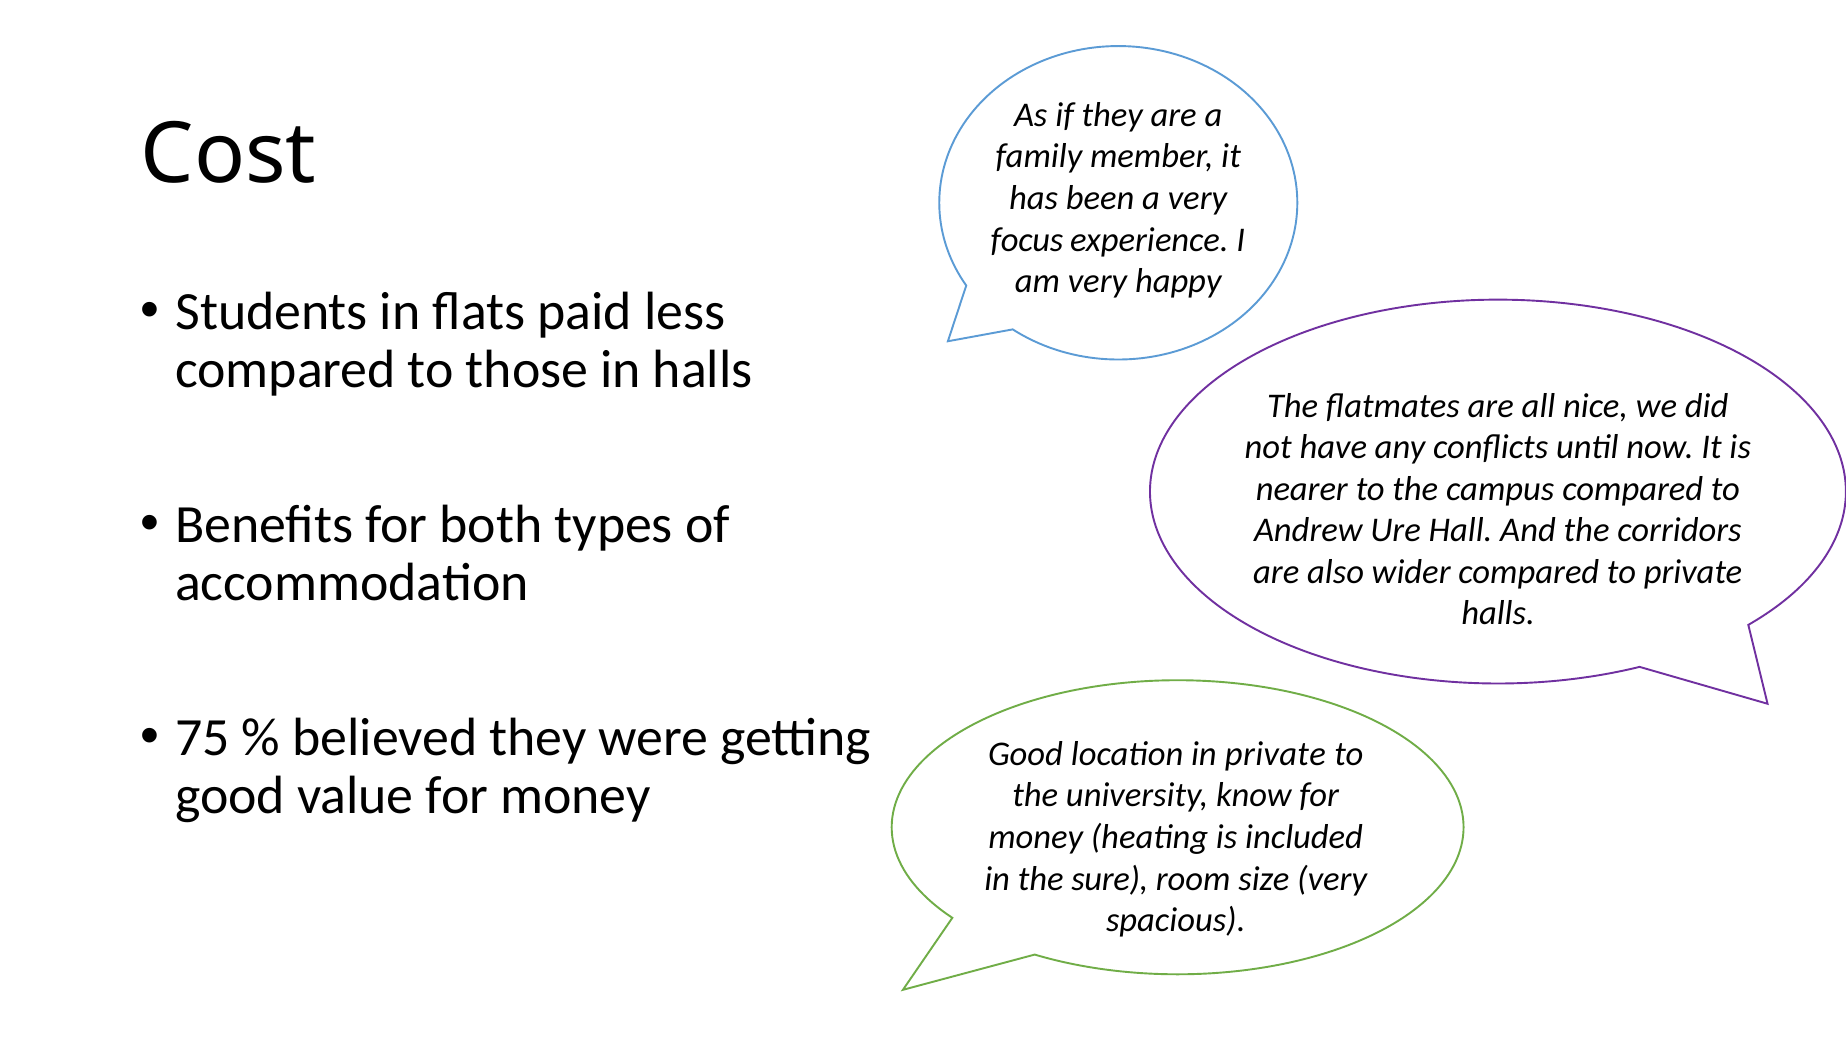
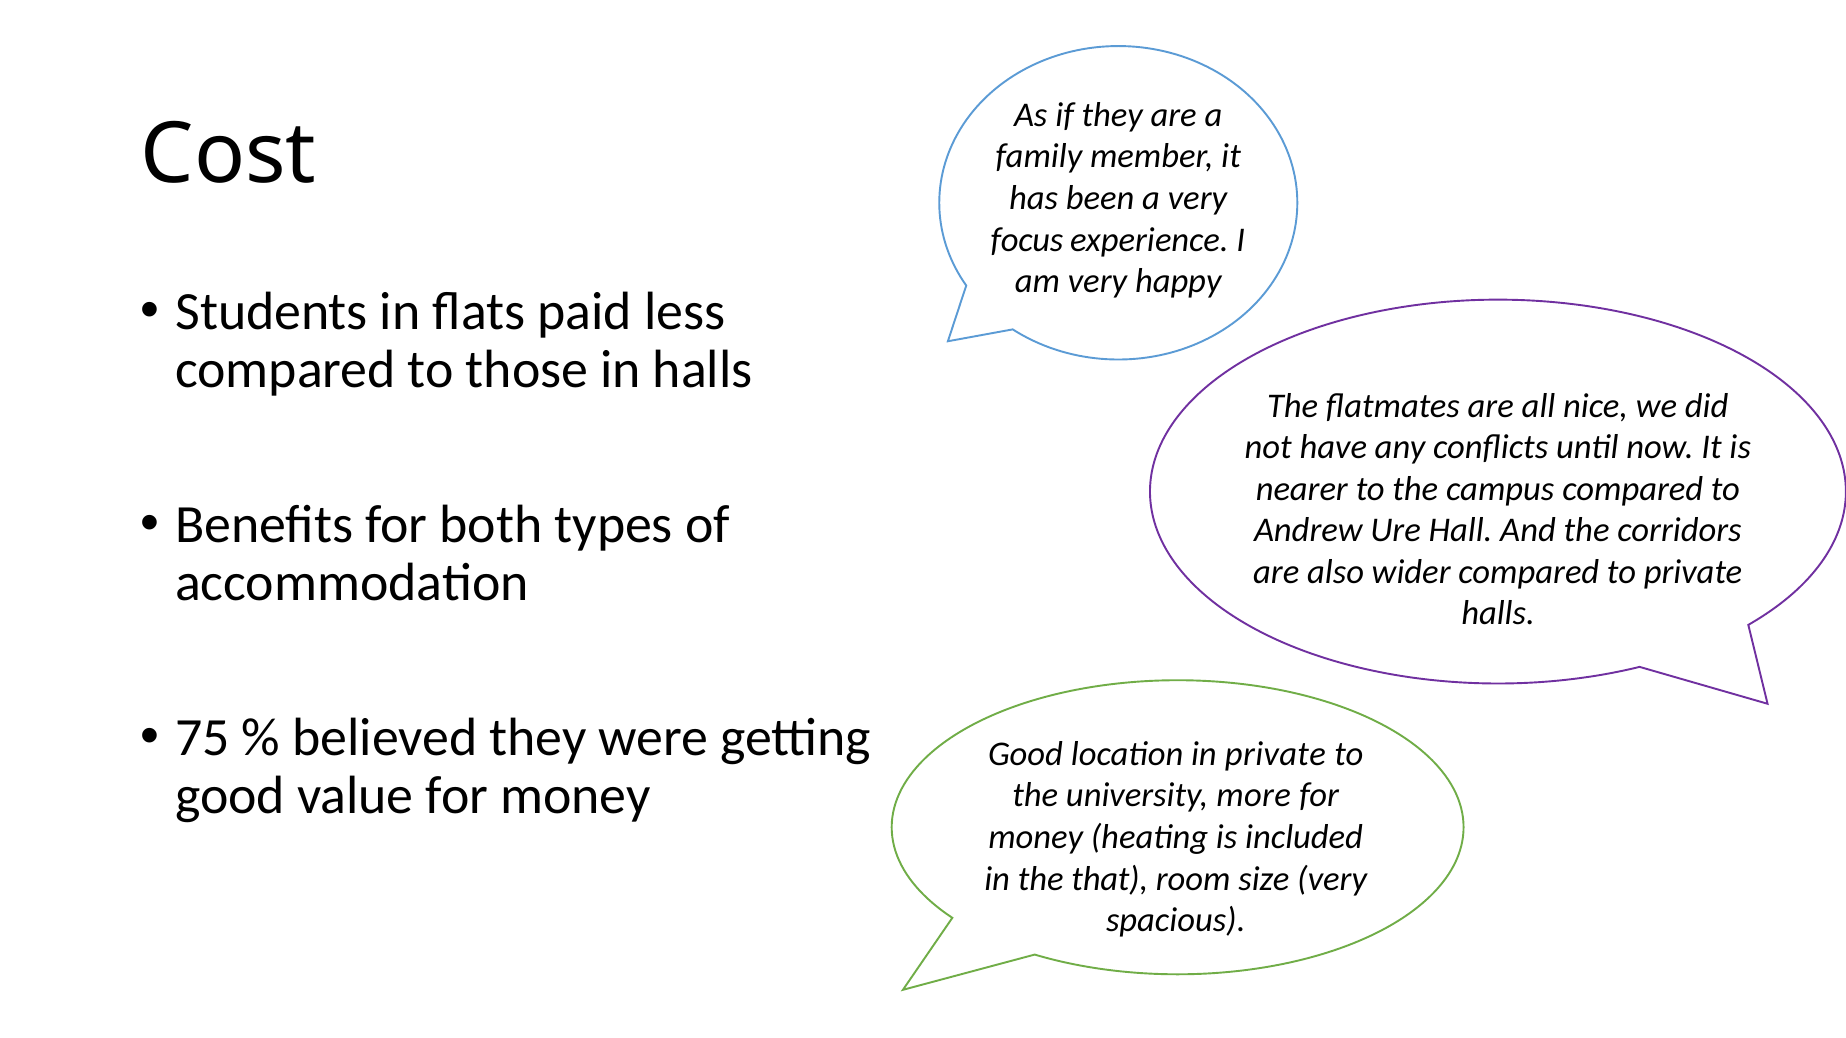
know: know -> more
sure: sure -> that
